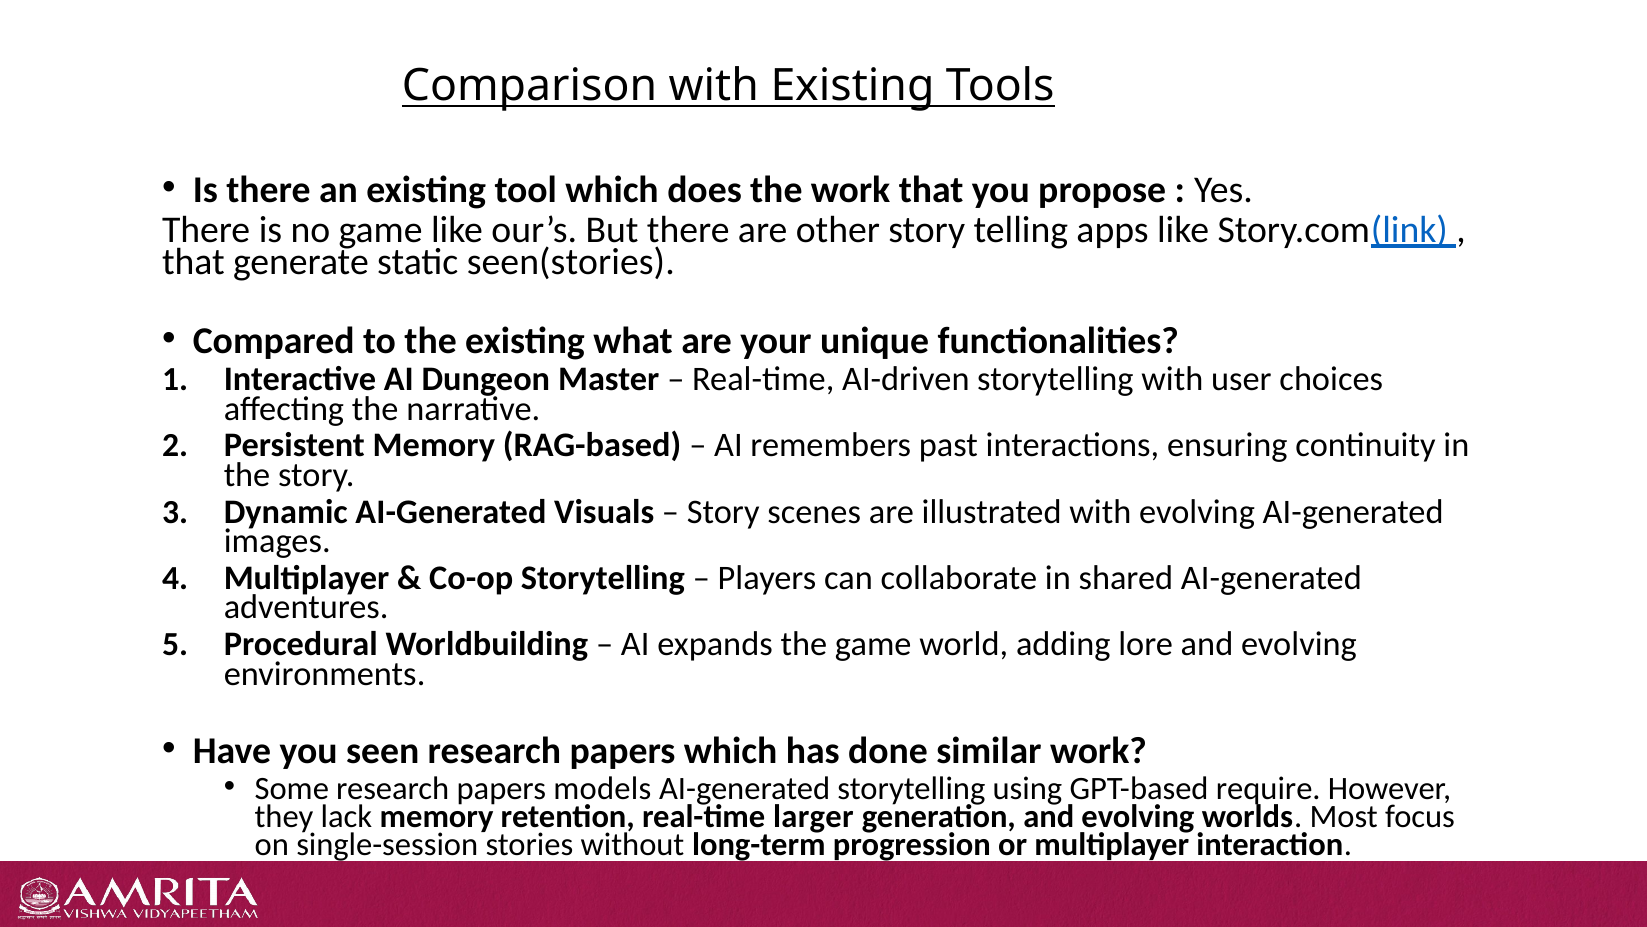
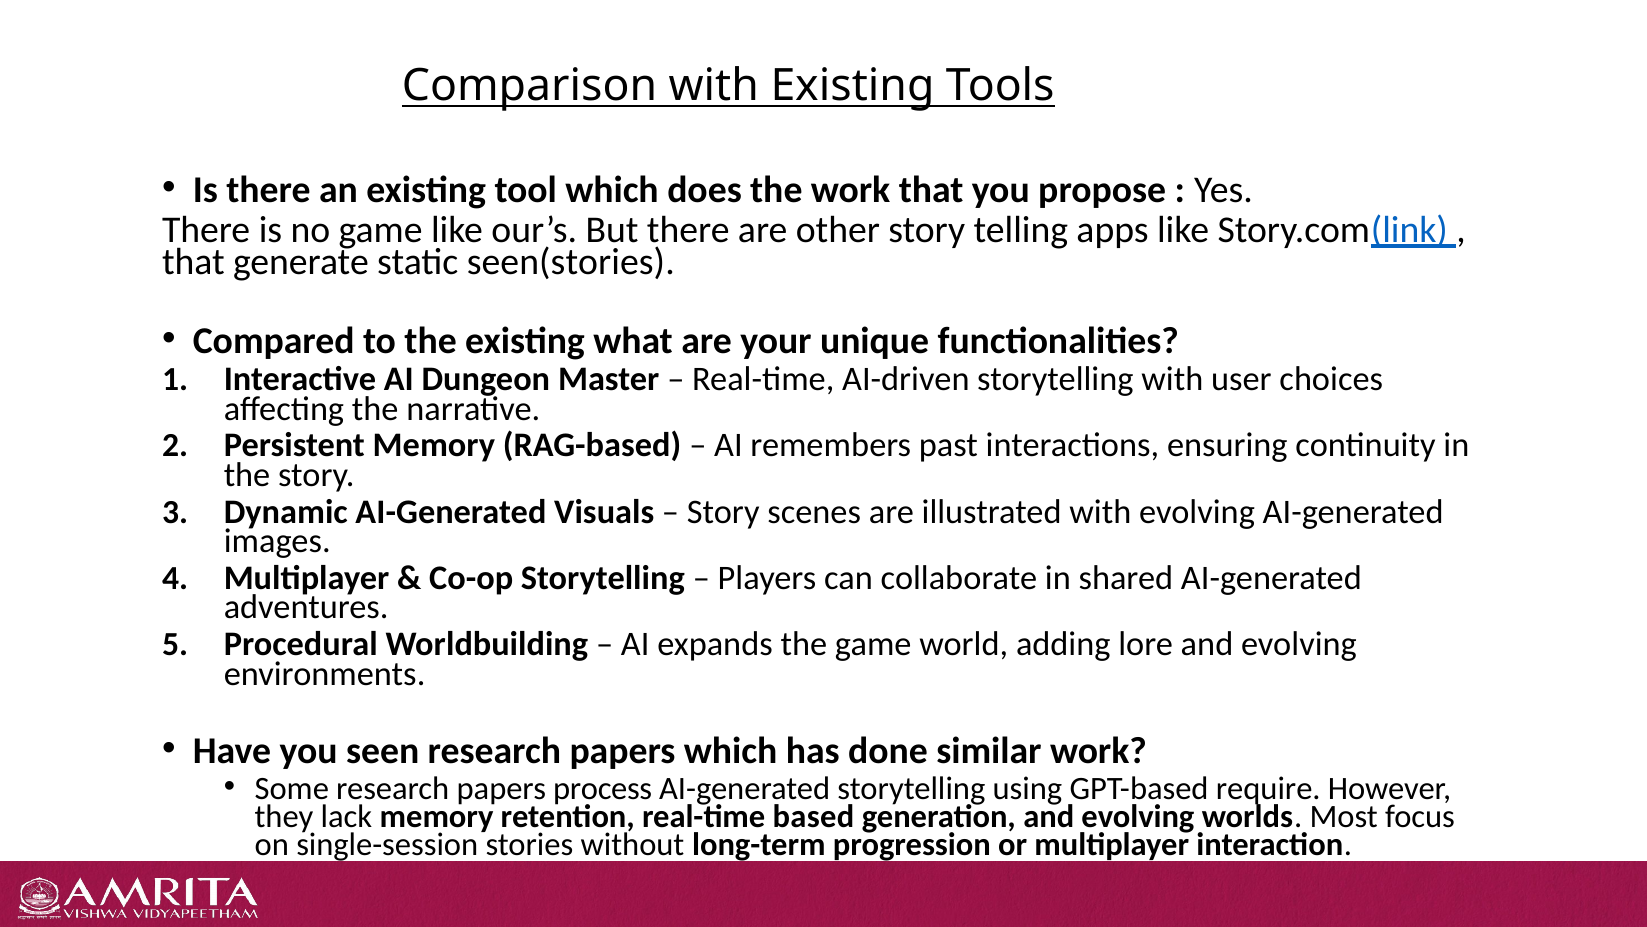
models: models -> process
larger: larger -> based
